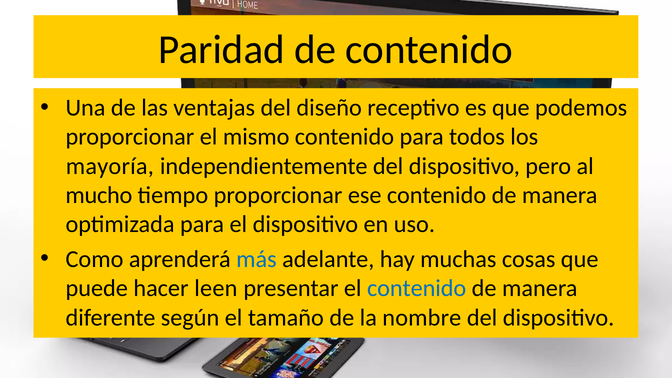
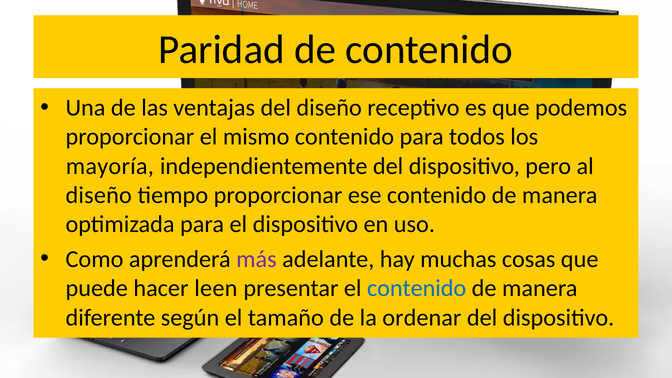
mucho at (99, 195): mucho -> diseño
más colour: blue -> purple
nombre: nombre -> ordenar
